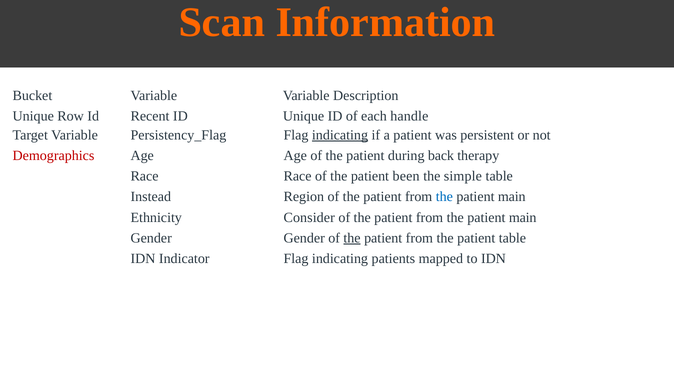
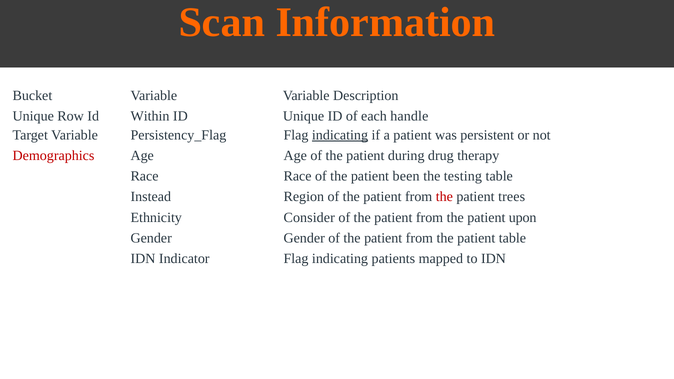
Recent: Recent -> Within
back: back -> drug
simple: simple -> testing
the at (444, 197) colour: blue -> red
main at (512, 197): main -> trees
main at (523, 217): main -> upon
the at (352, 238) underline: present -> none
